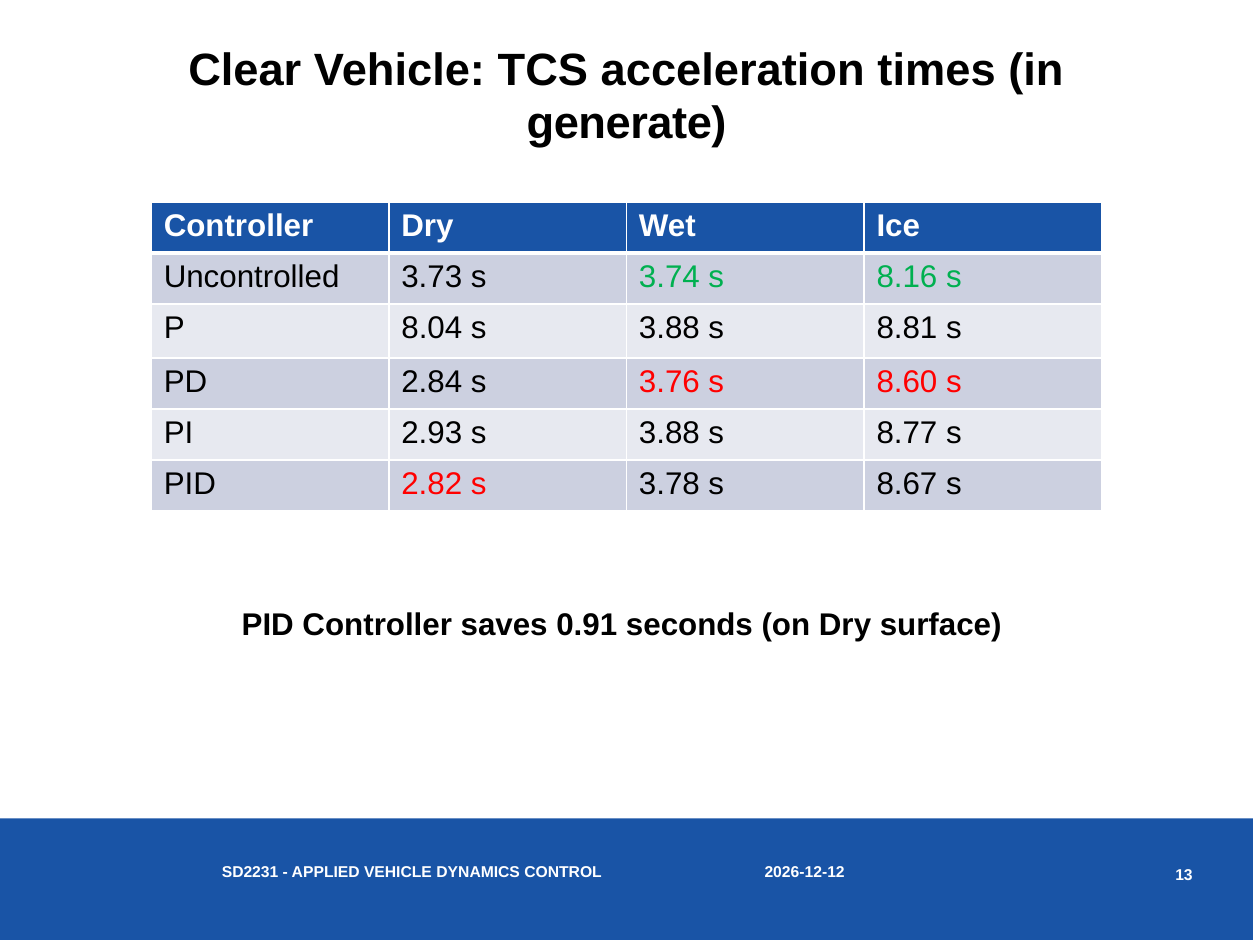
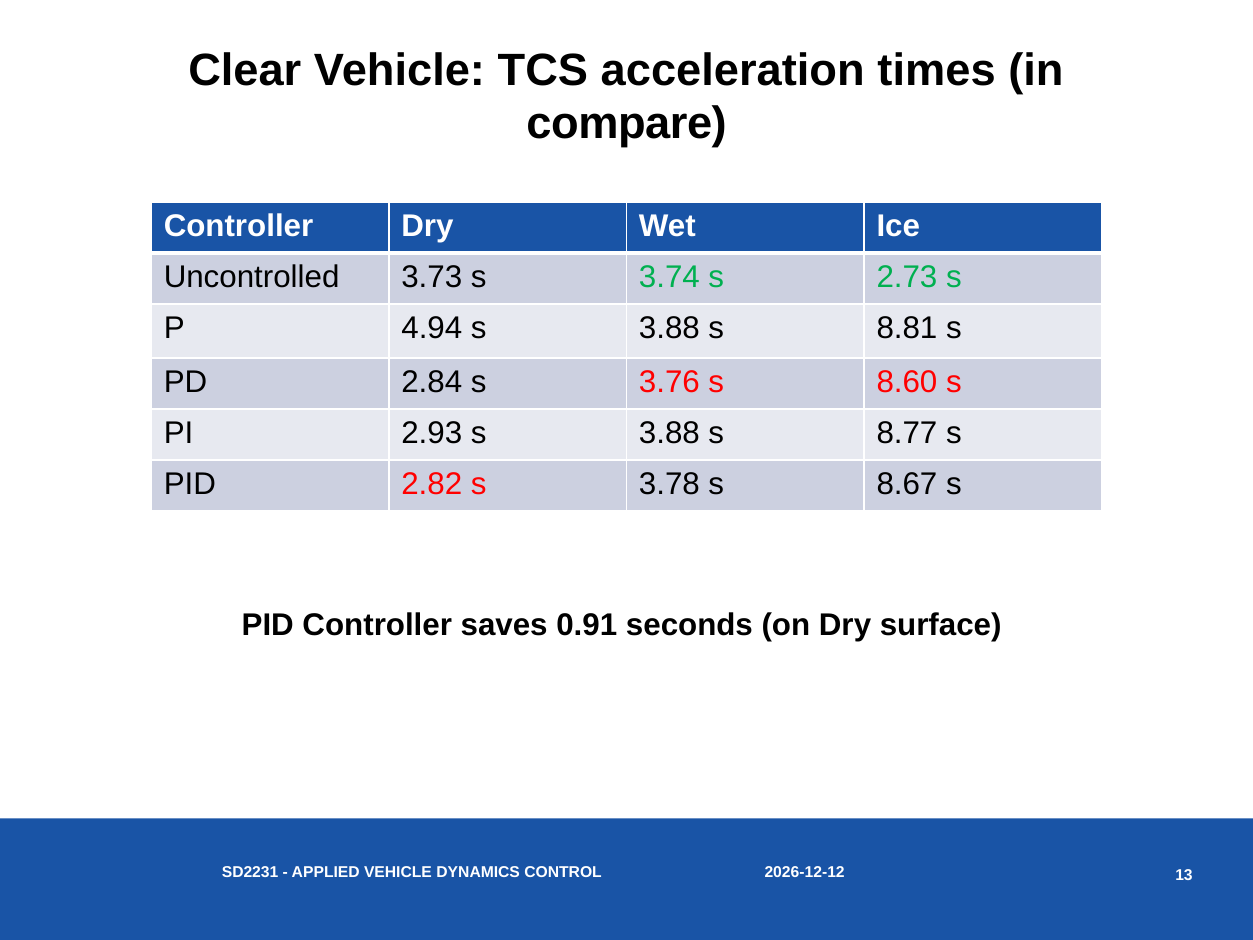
generate: generate -> compare
8.16: 8.16 -> 2.73
8.04: 8.04 -> 4.94
